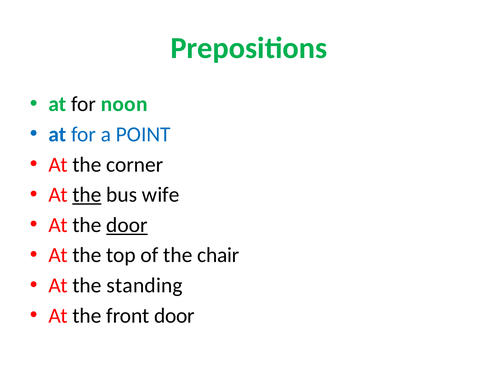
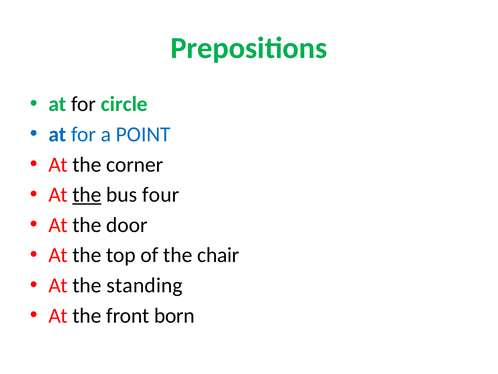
noon: noon -> circle
wife: wife -> four
door at (127, 225) underline: present -> none
front door: door -> born
